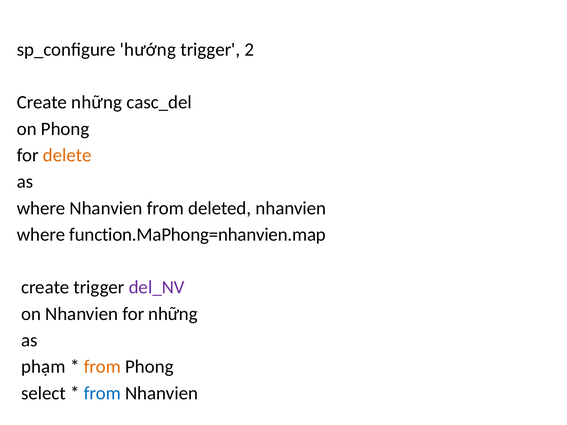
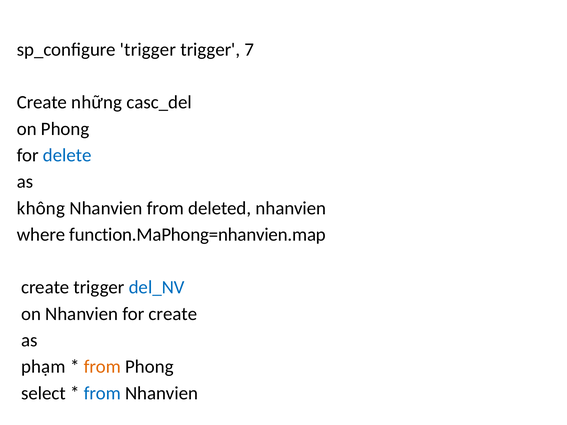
sp_configure hướng: hướng -> trigger
2: 2 -> 7
delete colour: orange -> blue
where at (41, 208): where -> không
del_NV colour: purple -> blue
for những: những -> create
